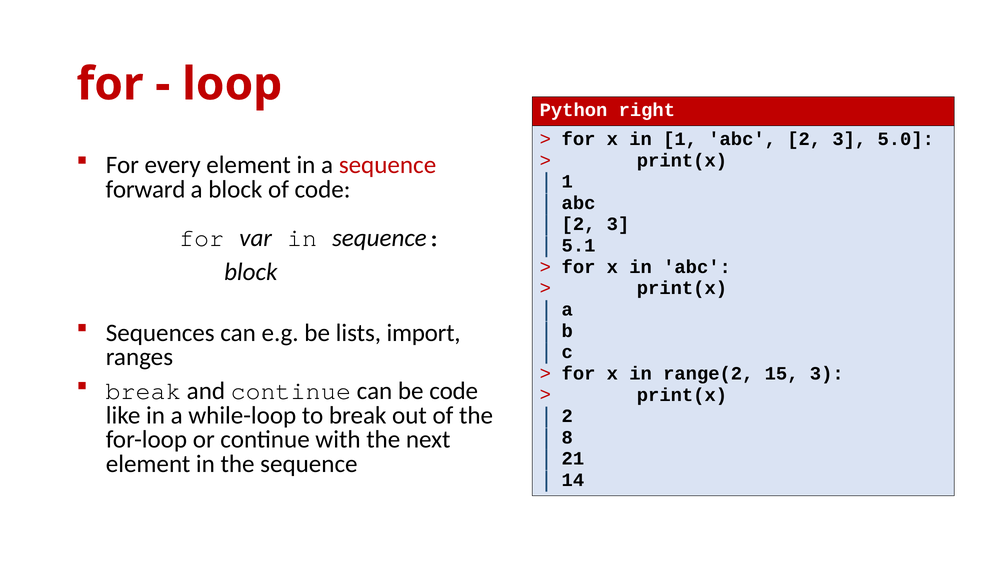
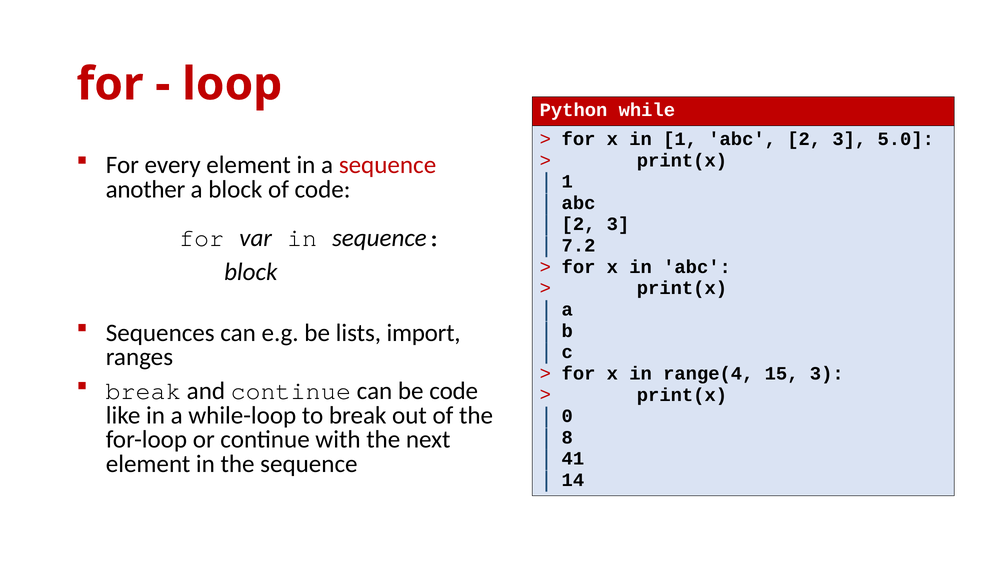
right: right -> while
forward: forward -> another
5.1: 5.1 -> 7.2
range(2: range(2 -> range(4
2 at (567, 416): 2 -> 0
21: 21 -> 41
